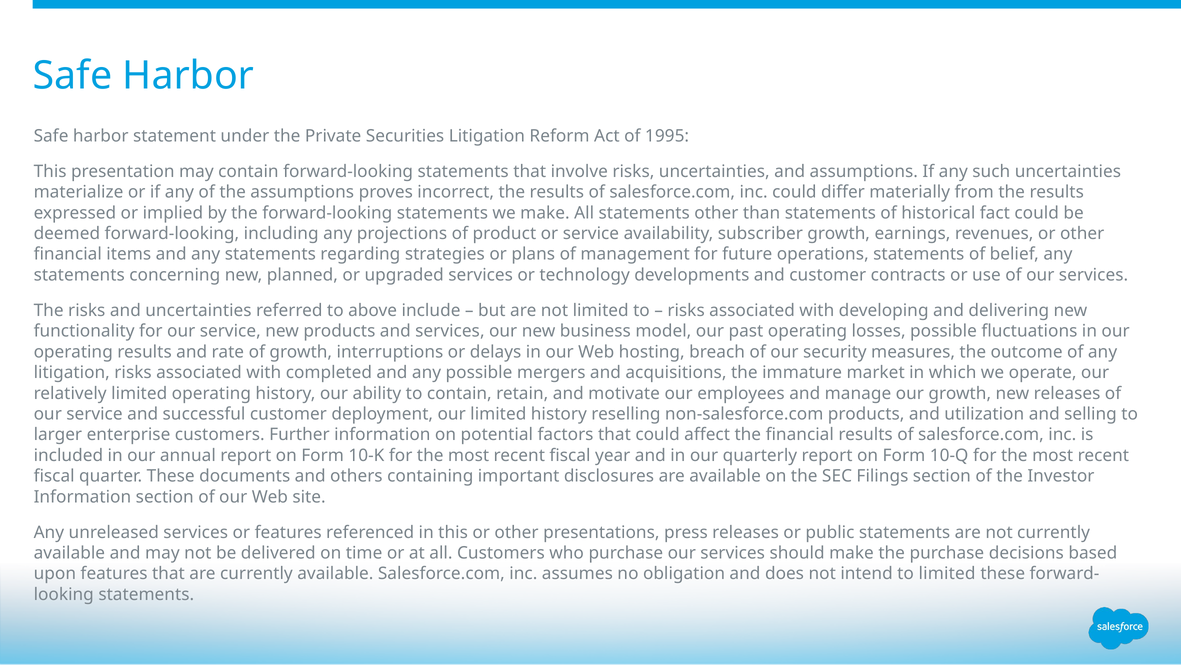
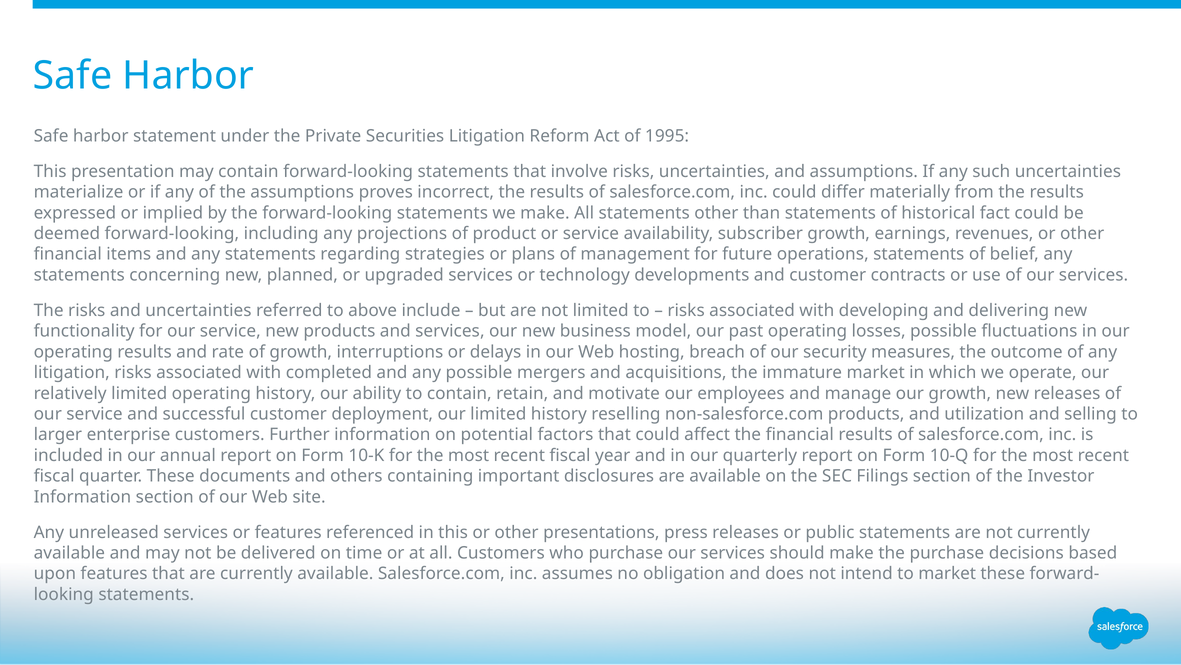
to limited: limited -> market
